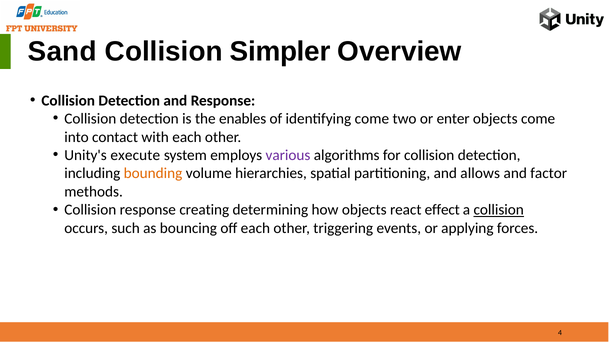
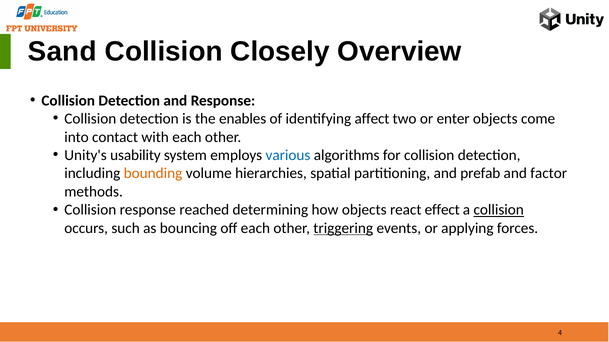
Simpler: Simpler -> Closely
identifying come: come -> affect
execute: execute -> usability
various colour: purple -> blue
allows: allows -> prefab
creating: creating -> reached
triggering underline: none -> present
